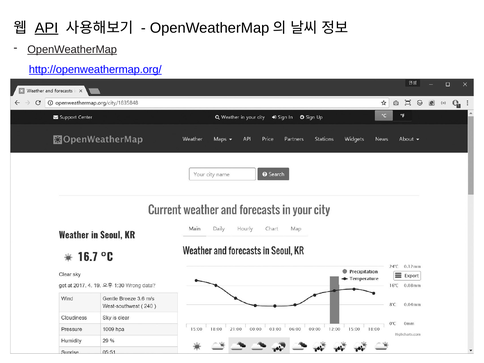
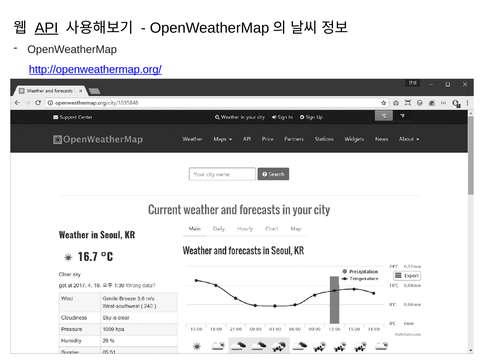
OpenWeatherMap underline: present -> none
